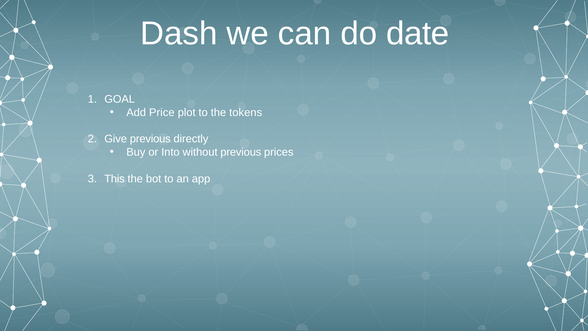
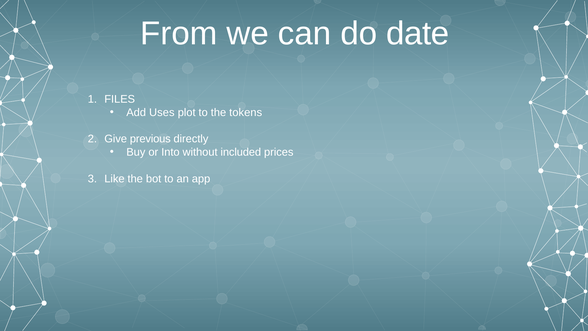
Dash: Dash -> From
GOAL: GOAL -> FILES
Price: Price -> Uses
without previous: previous -> included
This: This -> Like
